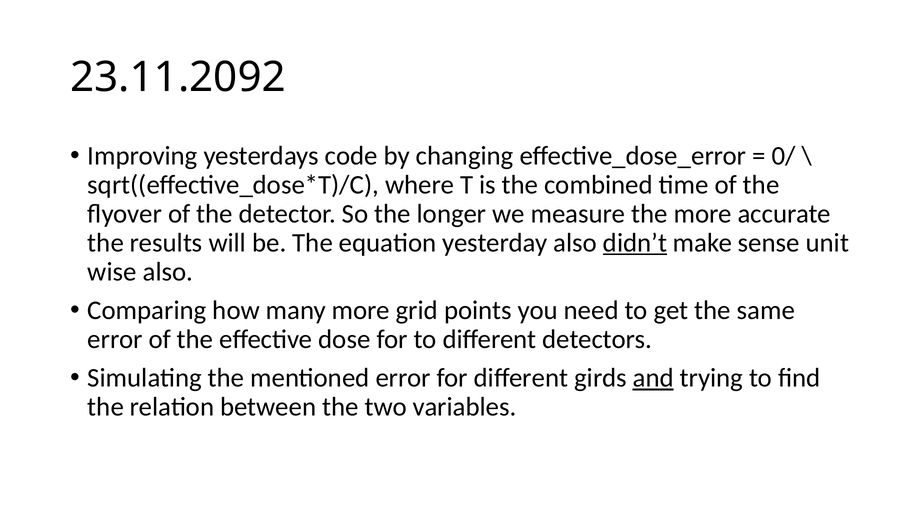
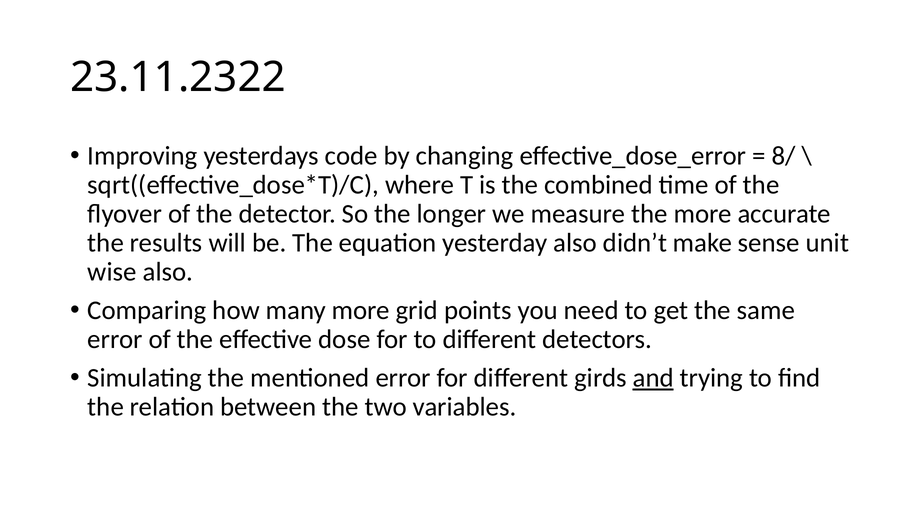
23.11.2092: 23.11.2092 -> 23.11.2322
0/: 0/ -> 8/
didn’t underline: present -> none
